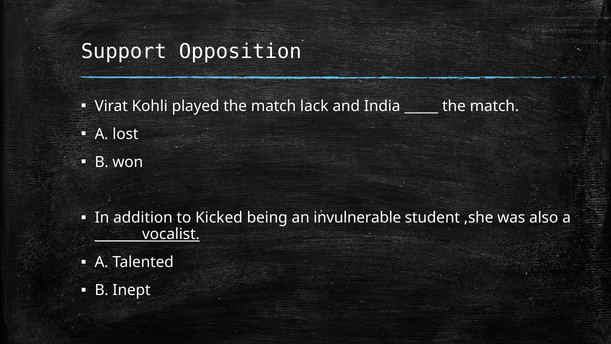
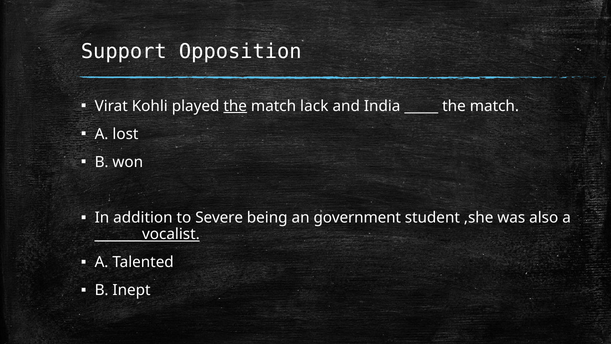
the at (235, 106) underline: none -> present
Kicked: Kicked -> Severe
invulnerable: invulnerable -> government
